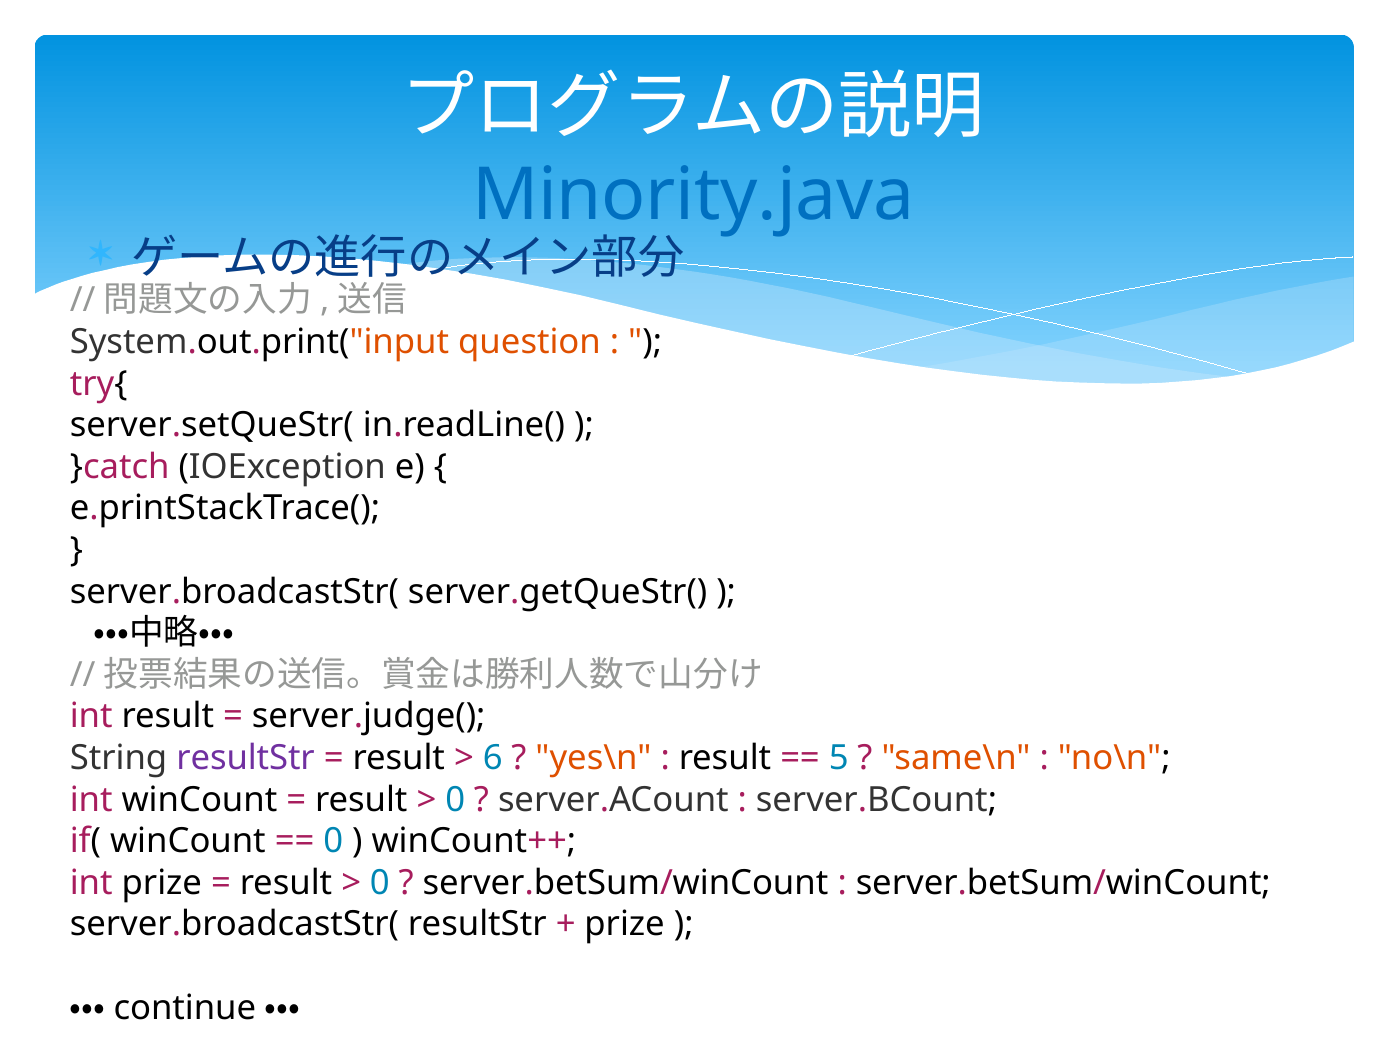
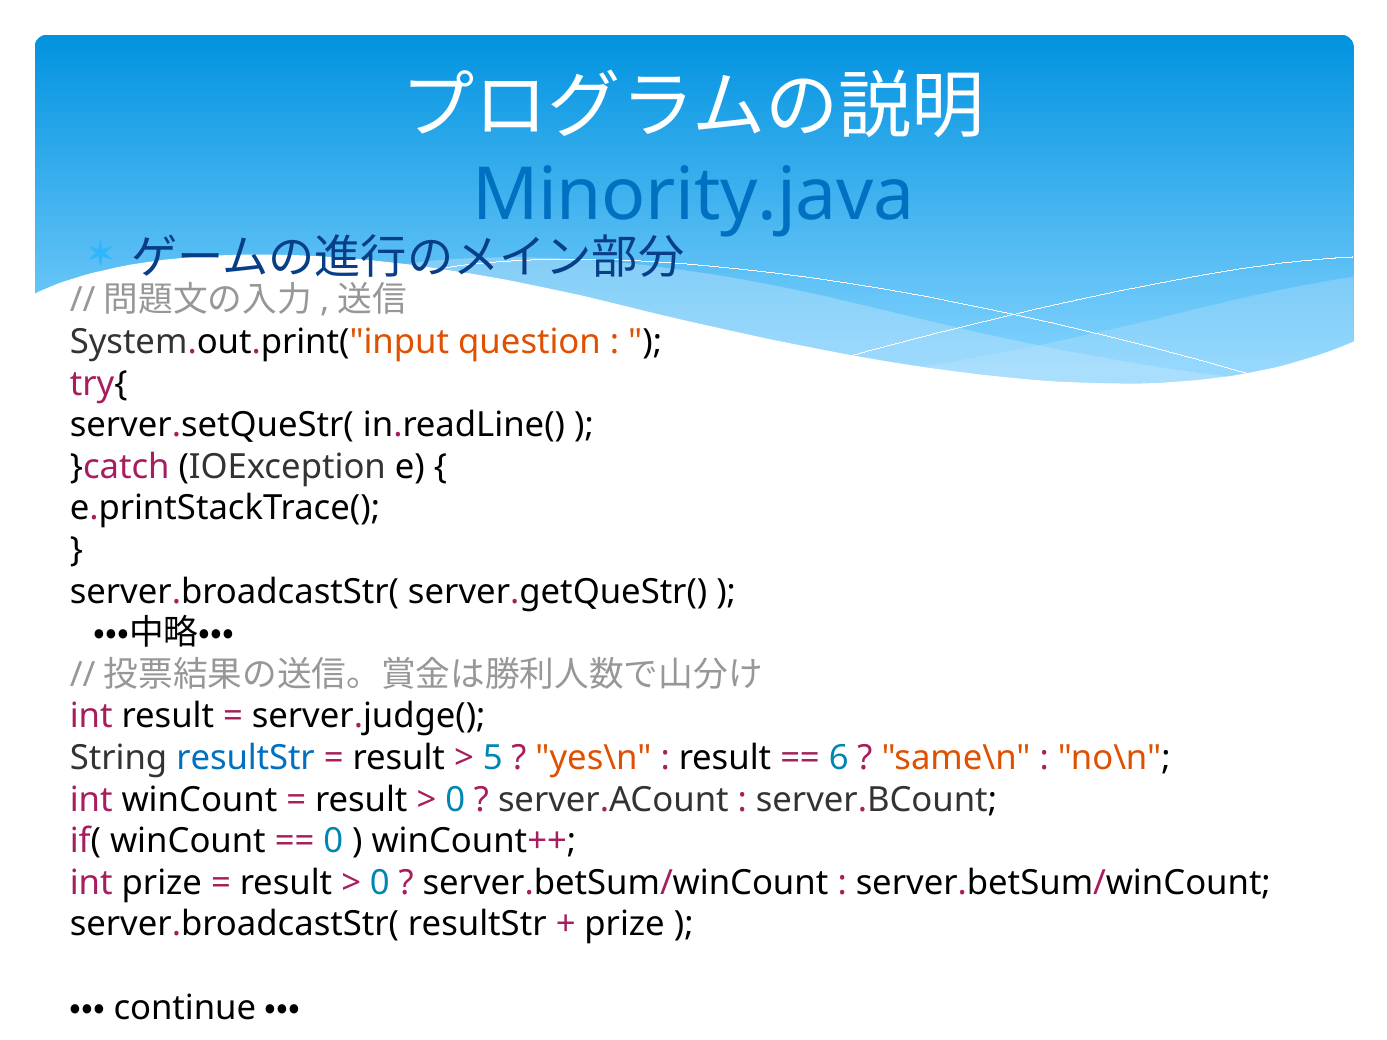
resultStr at (246, 758) colour: purple -> blue
6: 6 -> 5
5: 5 -> 6
